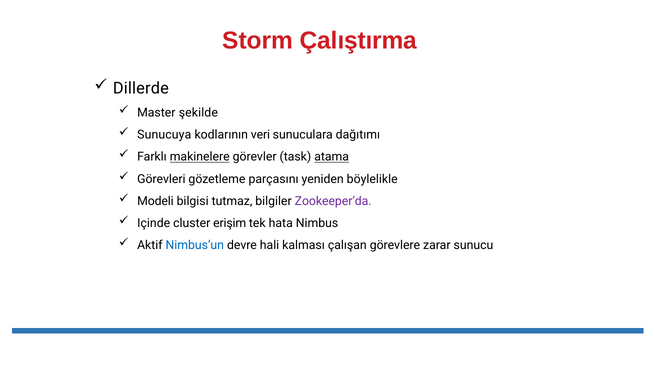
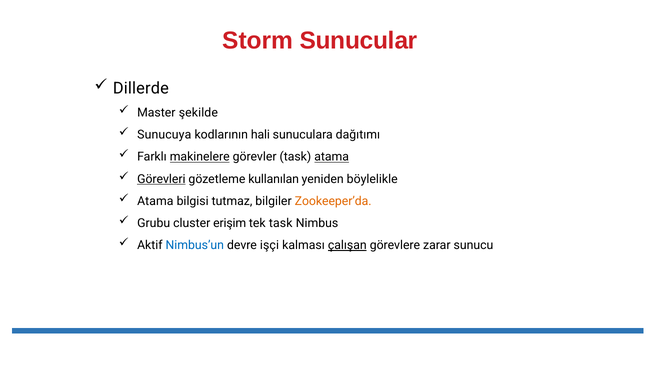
Çalıştırma: Çalıştırma -> Sunucular
veri: veri -> hali
Görevleri underline: none -> present
parçasını: parçasını -> kullanılan
Modeli at (155, 201): Modeli -> Atama
Zookeeper’da colour: purple -> orange
Içinde: Içinde -> Grubu
tek hata: hata -> task
hali: hali -> işçi
çalışan underline: none -> present
